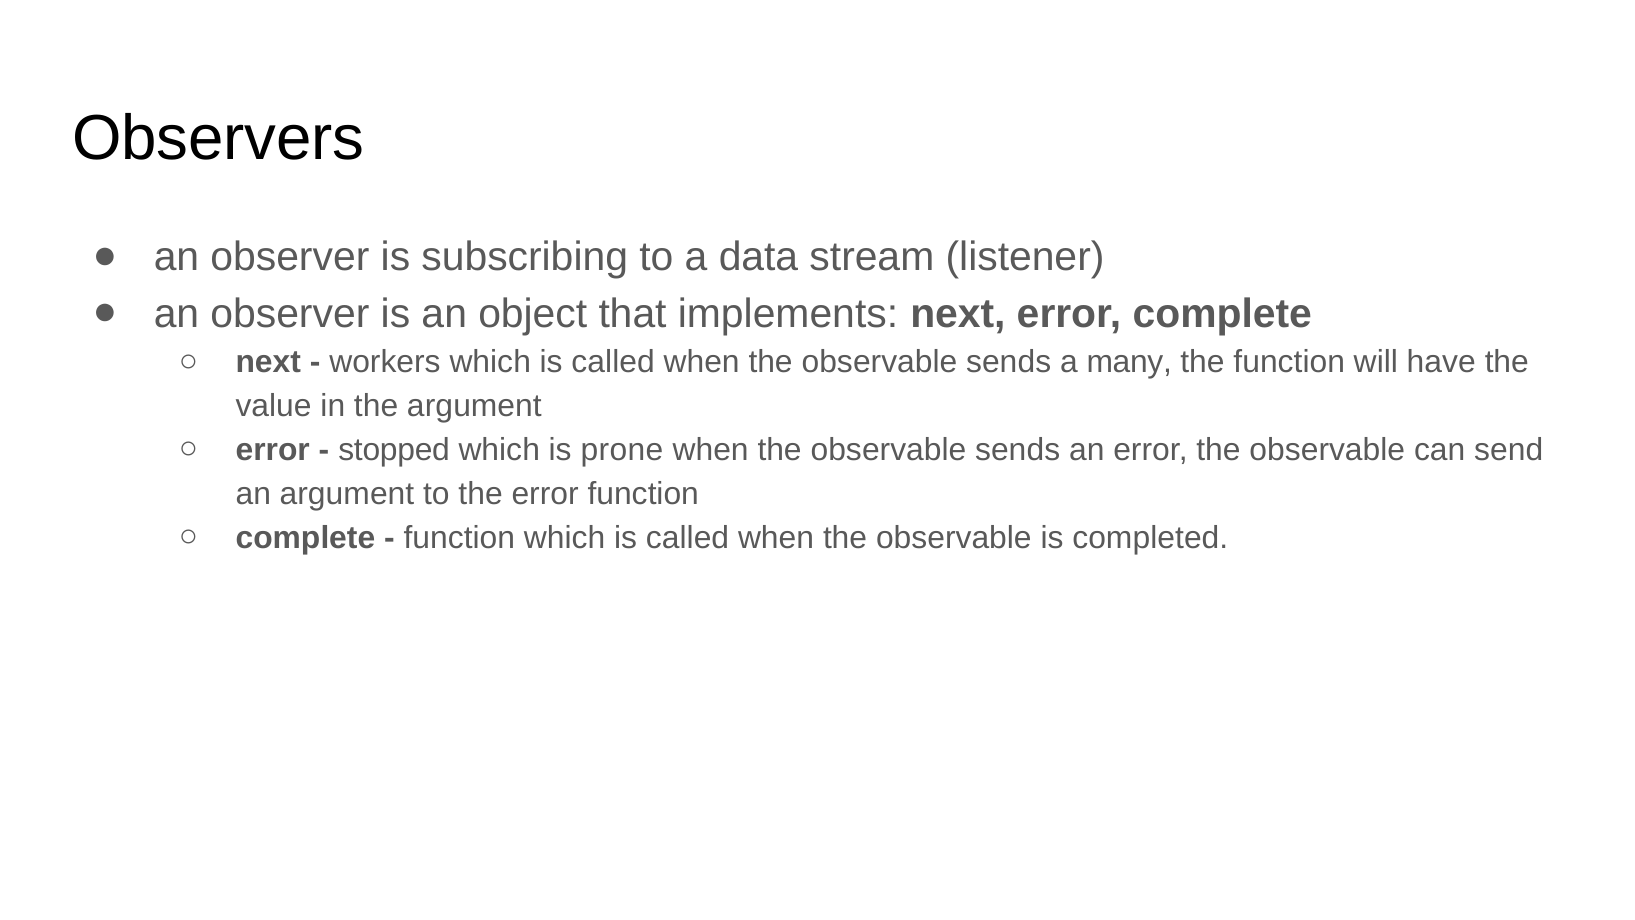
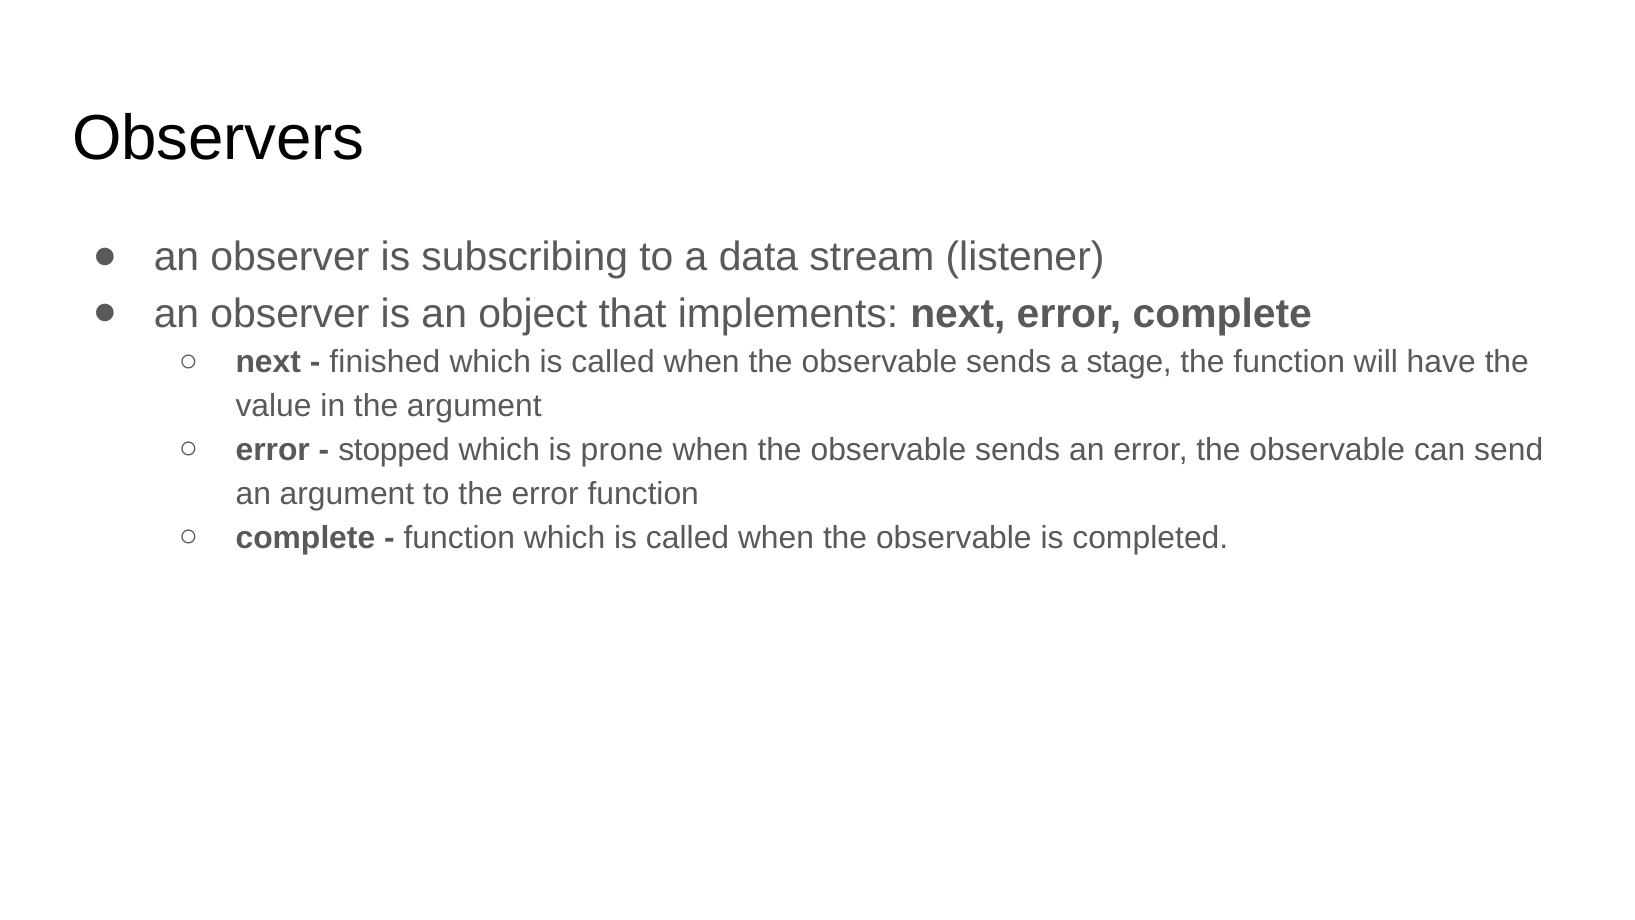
workers: workers -> finished
many: many -> stage
